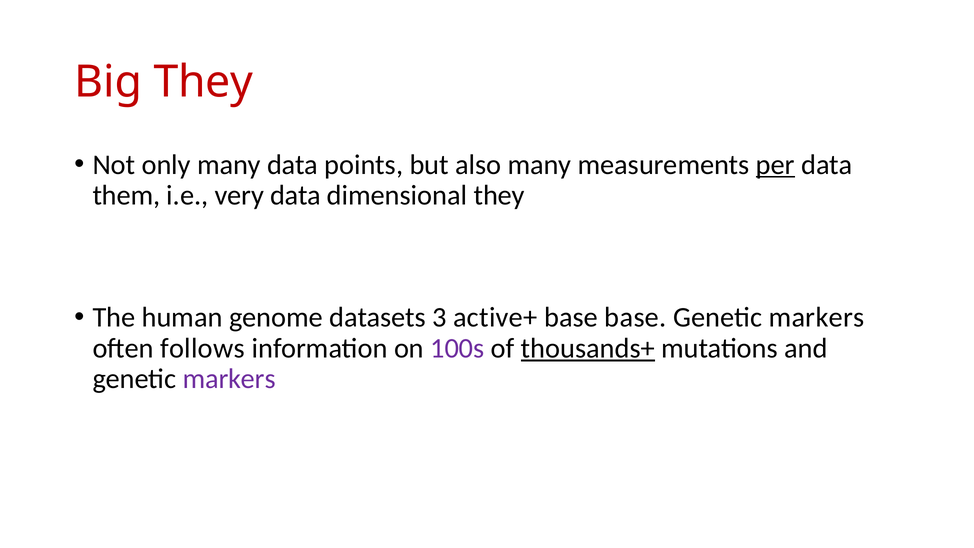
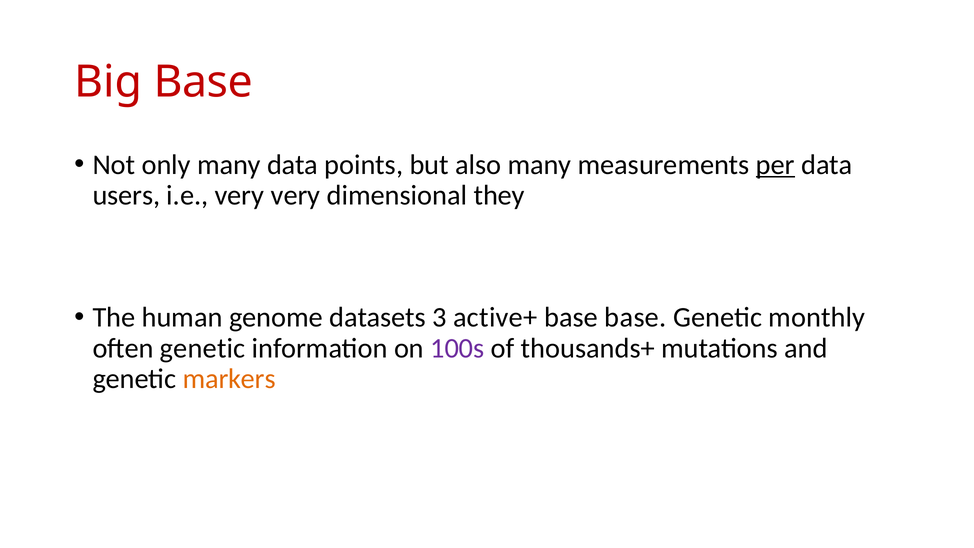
Big They: They -> Base
them: them -> users
very data: data -> very
markers at (817, 318): markers -> monthly
often follows: follows -> genetic
thousands+ underline: present -> none
markers at (229, 379) colour: purple -> orange
